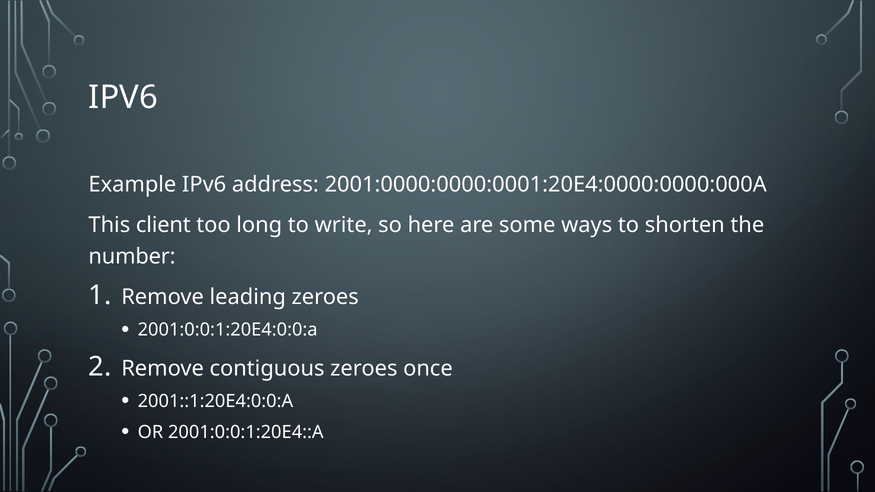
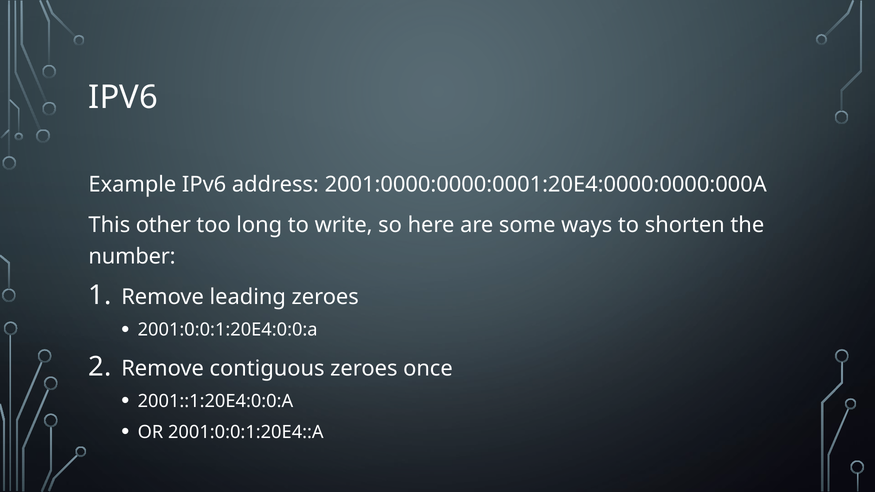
client: client -> other
